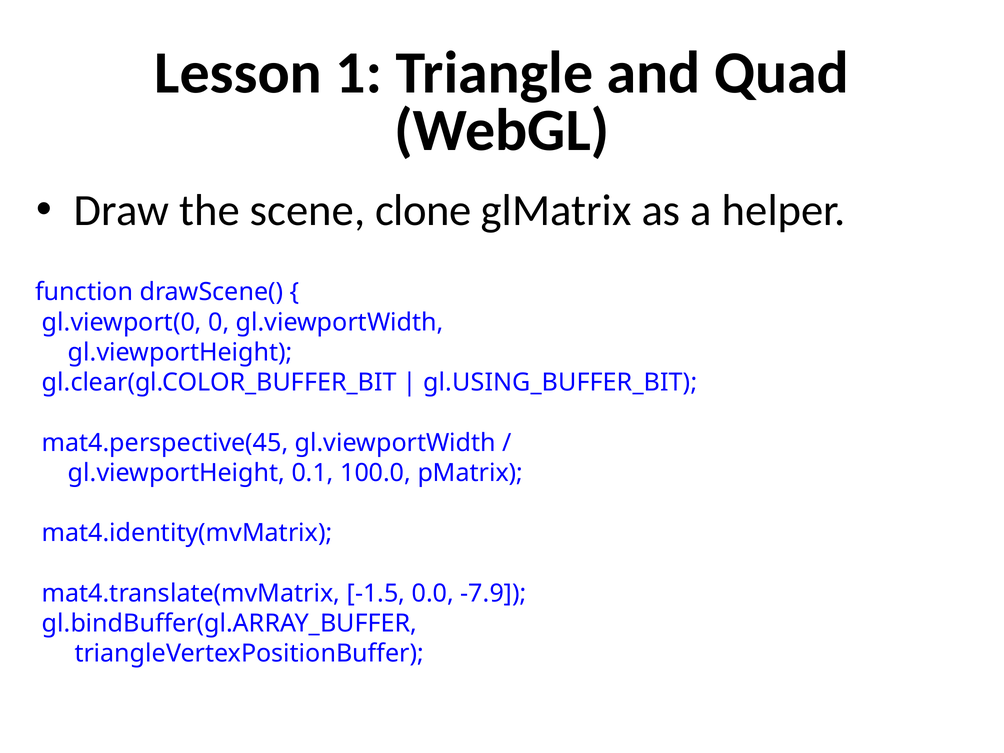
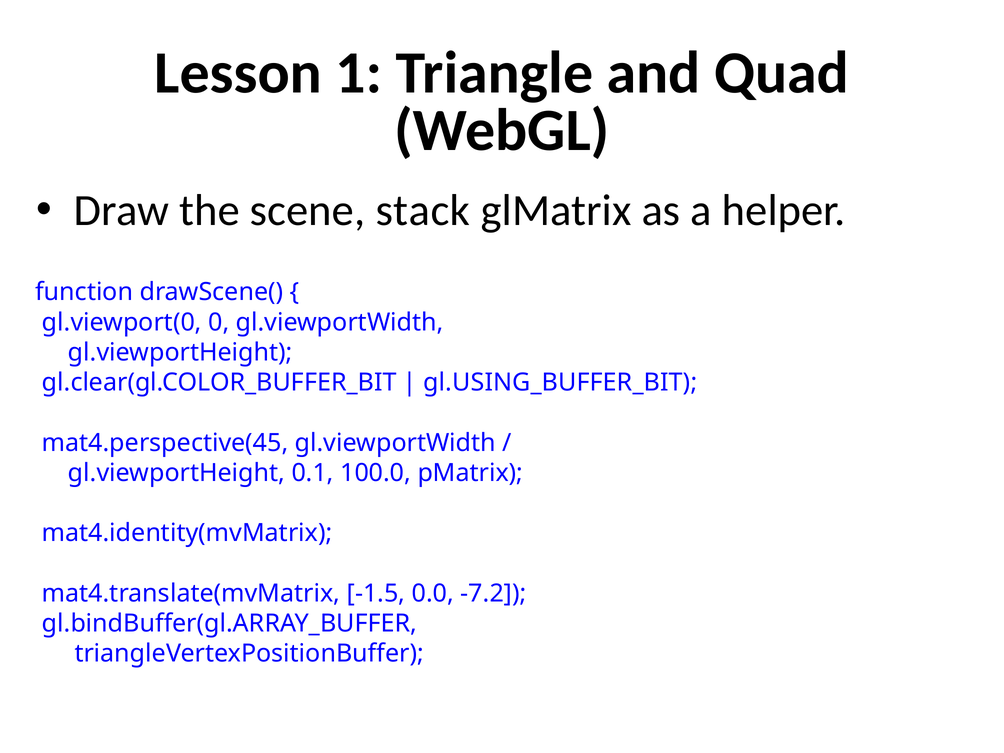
clone: clone -> stack
-7.9: -7.9 -> -7.2
